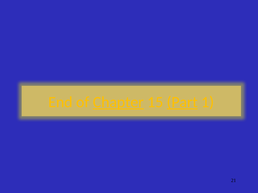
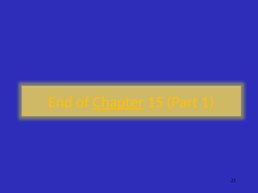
Part underline: present -> none
